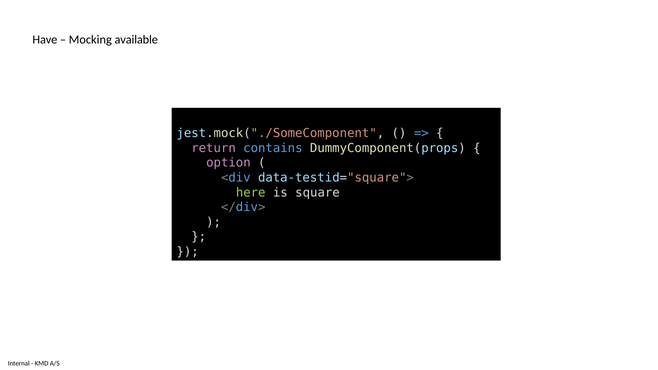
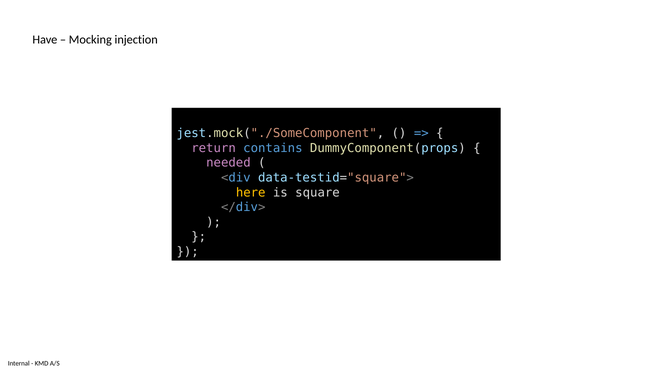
available: available -> injection
option: option -> needed
here colour: light green -> yellow
